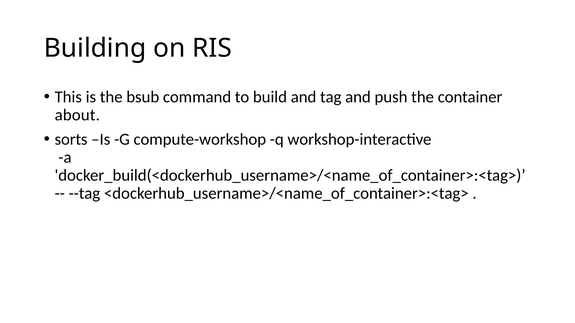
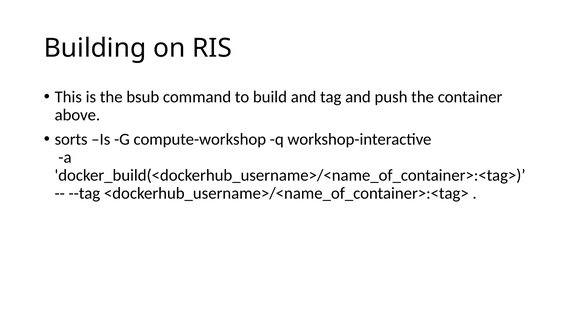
about: about -> above
